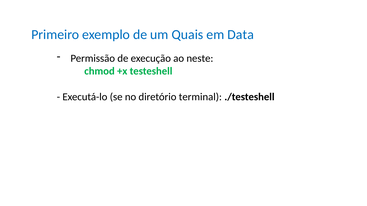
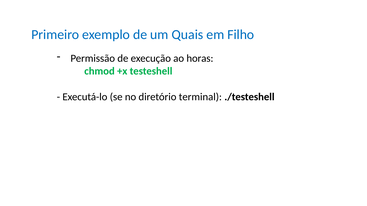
Data: Data -> Filho
neste: neste -> horas
